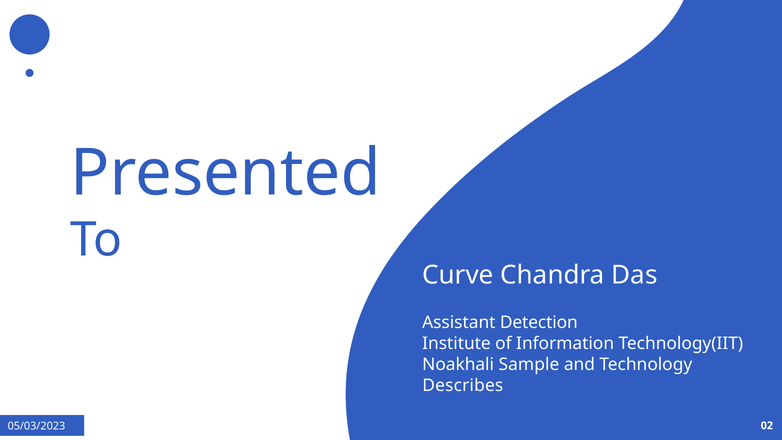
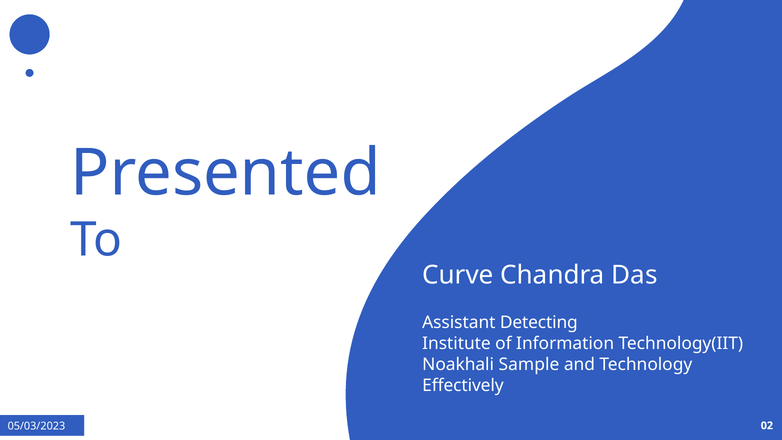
Detection: Detection -> Detecting
Describes: Describes -> Effectively
